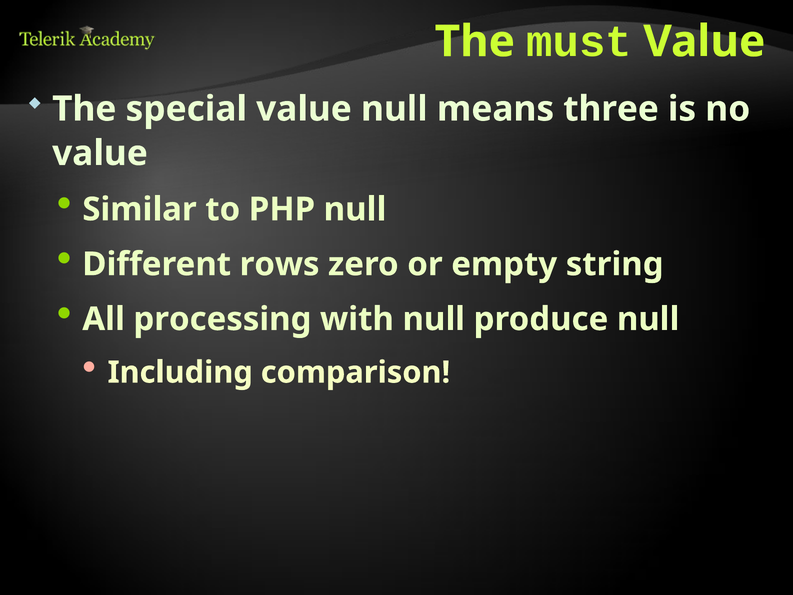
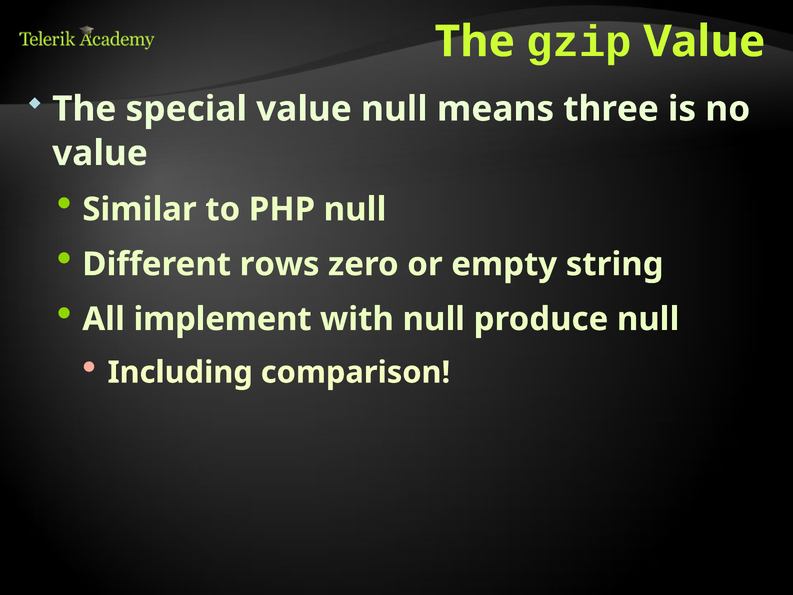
must: must -> gzip
processing: processing -> implement
